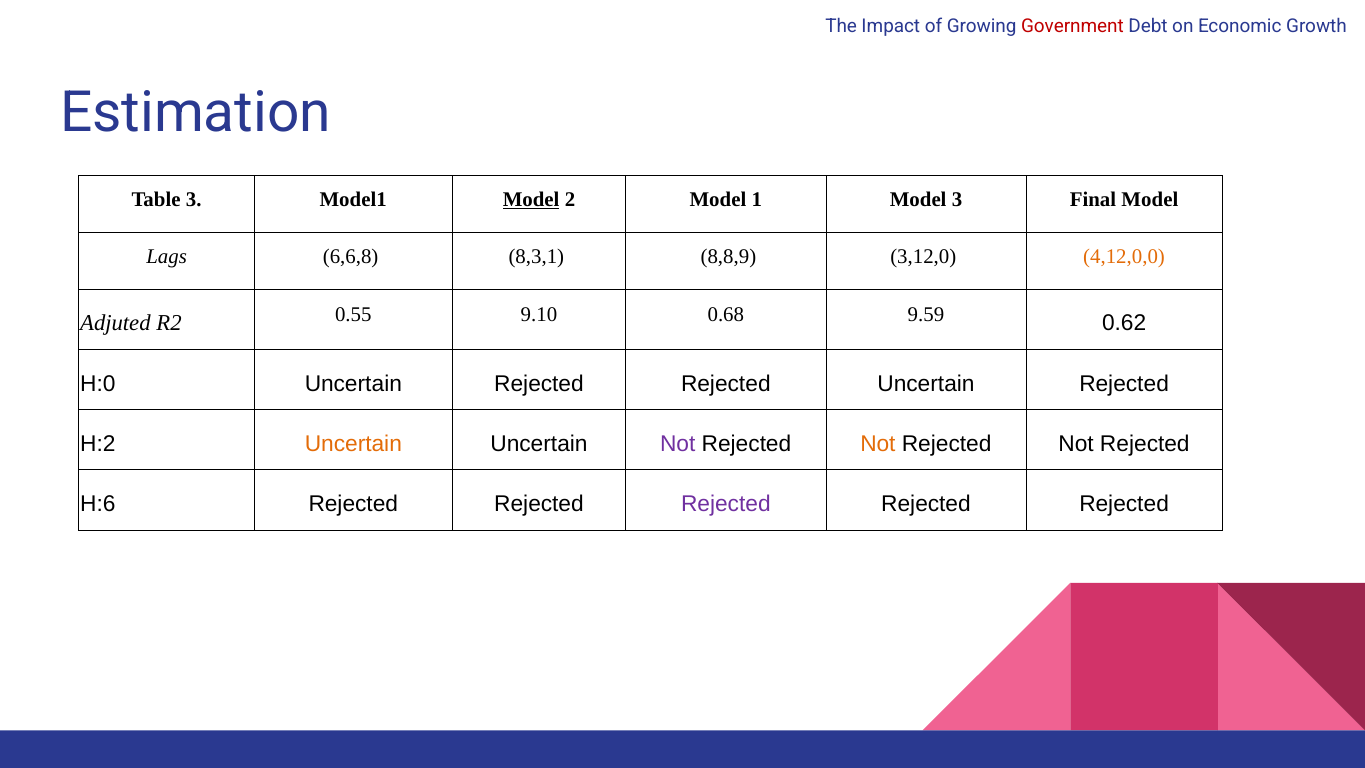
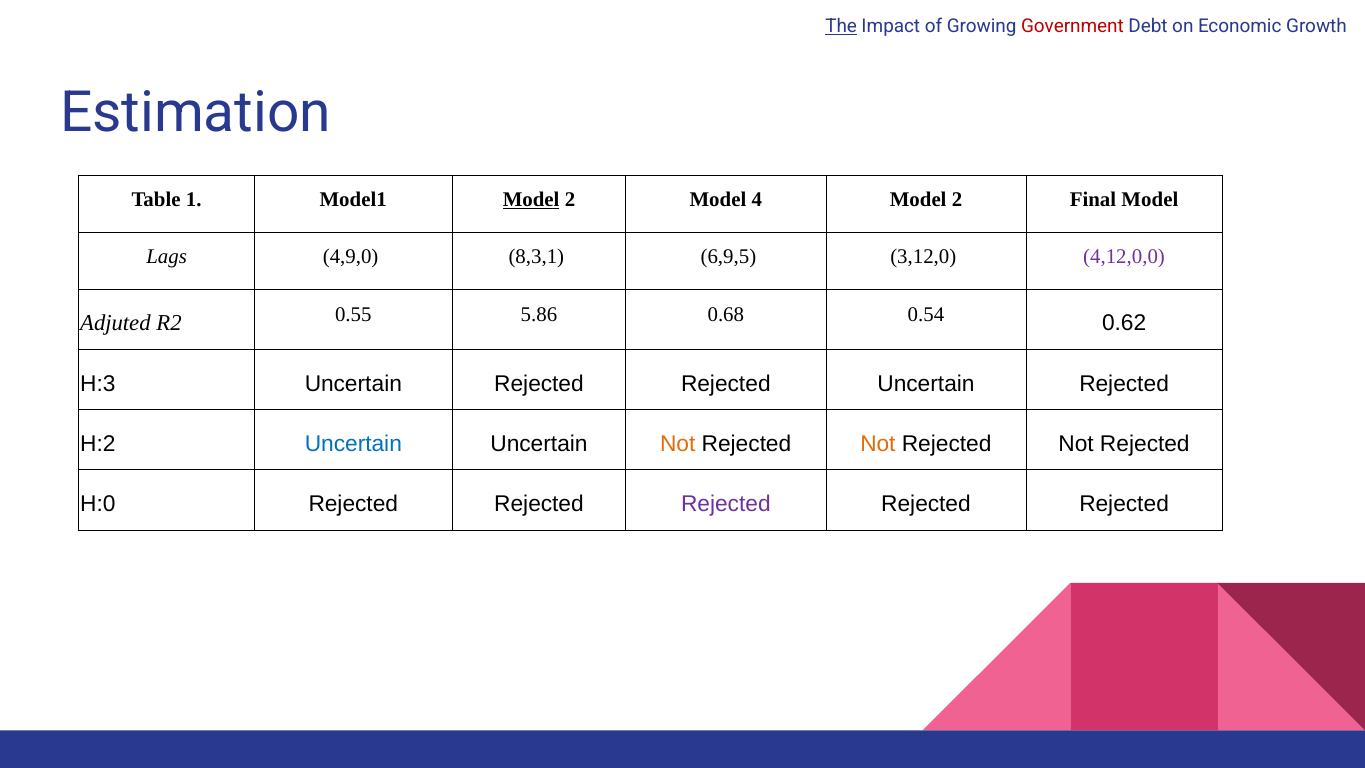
The underline: none -> present
Table 3: 3 -> 1
1: 1 -> 4
3 at (957, 200): 3 -> 2
6,6,8: 6,6,8 -> 4,9,0
8,8,9: 8,8,9 -> 6,9,5
4,12,0,0 colour: orange -> purple
9.10: 9.10 -> 5.86
9.59: 9.59 -> 0.54
H:0: H:0 -> H:3
Uncertain at (353, 444) colour: orange -> blue
Not at (678, 444) colour: purple -> orange
H:6: H:6 -> H:0
